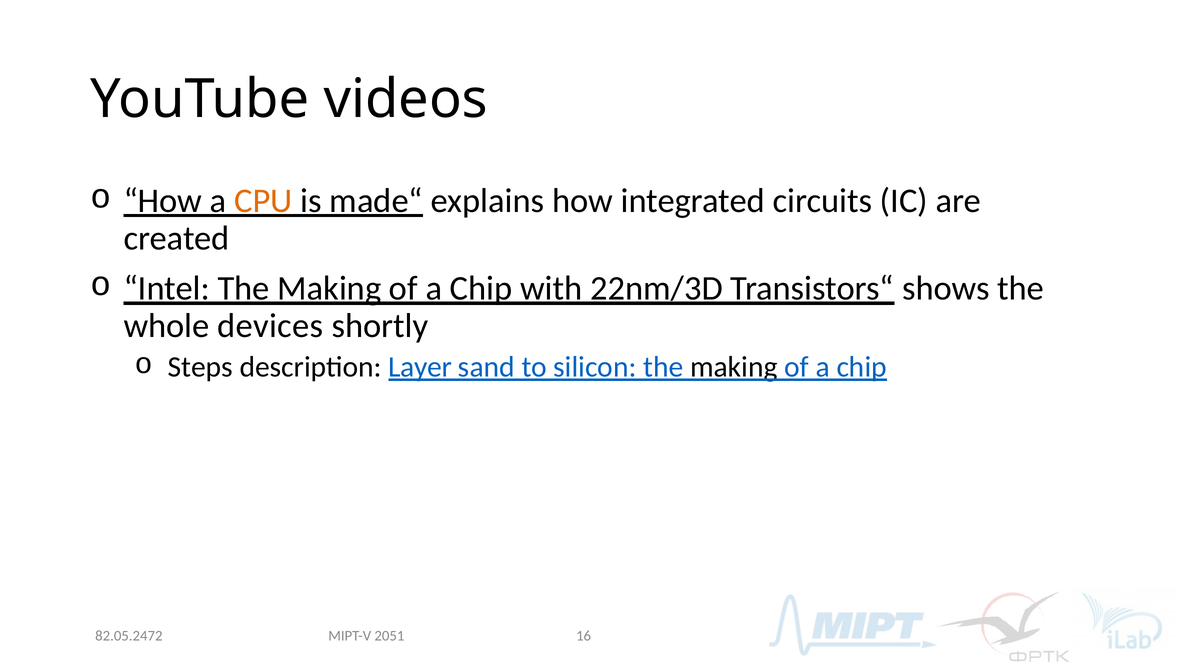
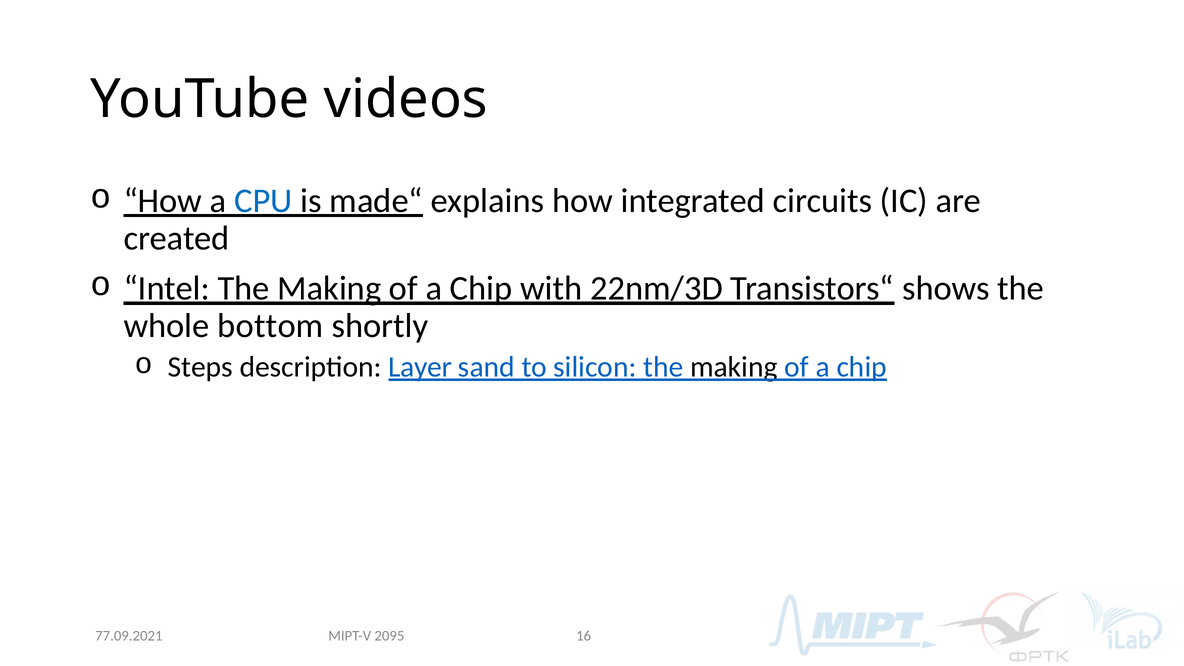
CPU colour: orange -> blue
devices: devices -> bottom
2051: 2051 -> 2095
82.05.2472: 82.05.2472 -> 77.09.2021
